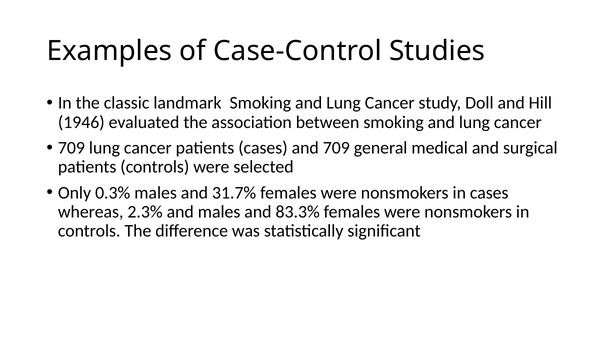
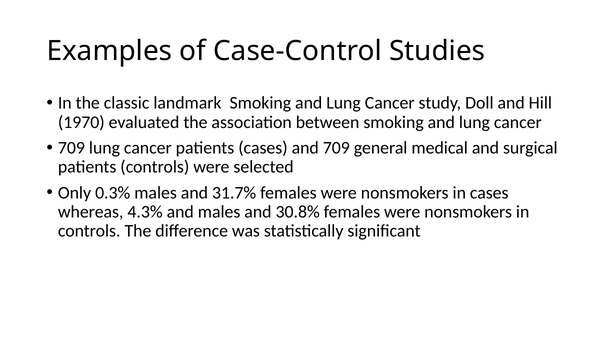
1946: 1946 -> 1970
2.3%: 2.3% -> 4.3%
83.3%: 83.3% -> 30.8%
